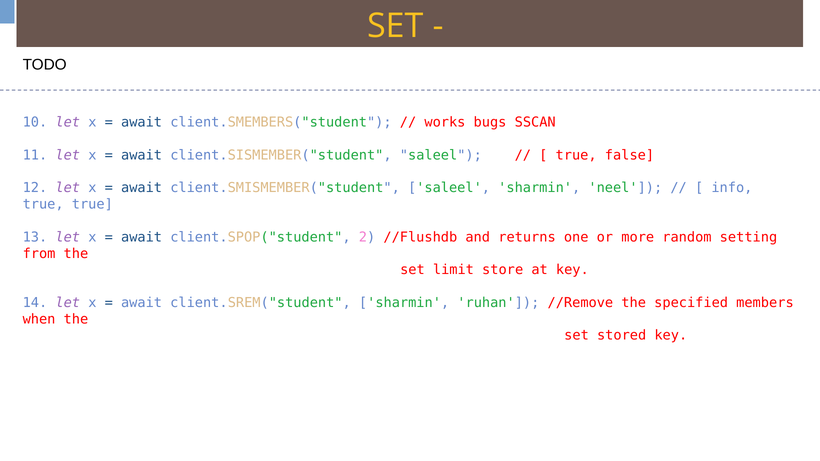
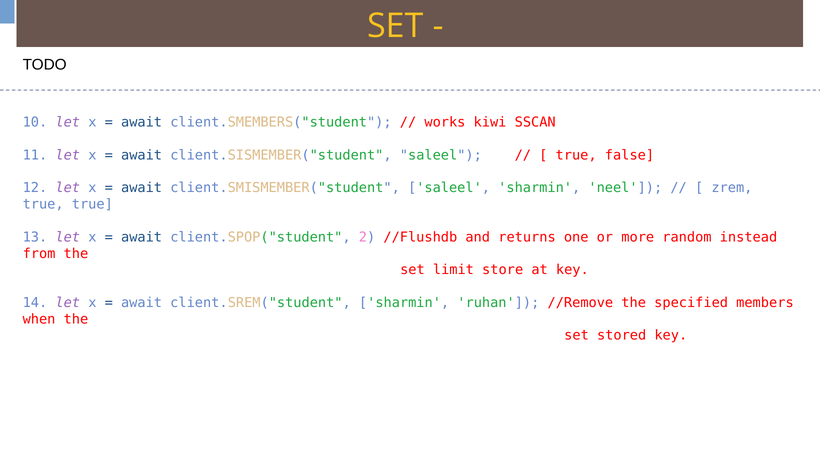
bugs: bugs -> kiwi
info: info -> zrem
setting: setting -> instead
